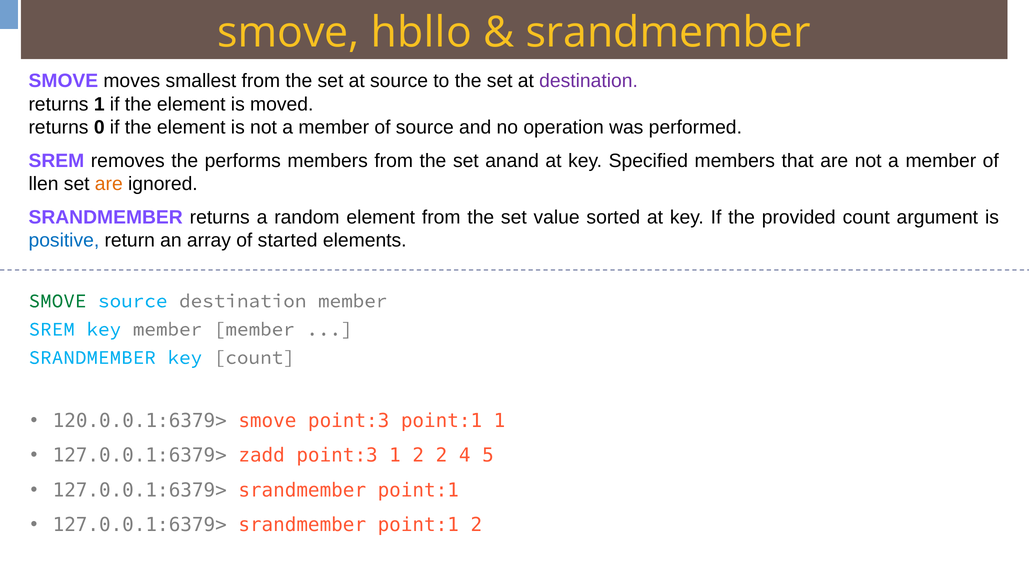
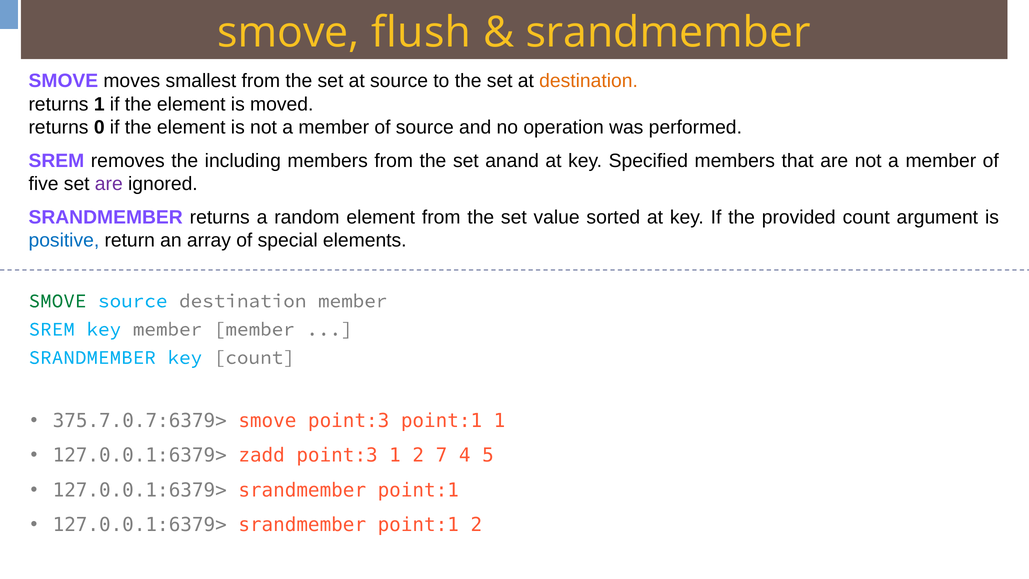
hbllo: hbllo -> flush
destination at (589, 81) colour: purple -> orange
performs: performs -> including
llen: llen -> five
are at (109, 184) colour: orange -> purple
started: started -> special
120.0.0.1:6379>: 120.0.0.1:6379> -> 375.7.0.7:6379>
2 2: 2 -> 7
